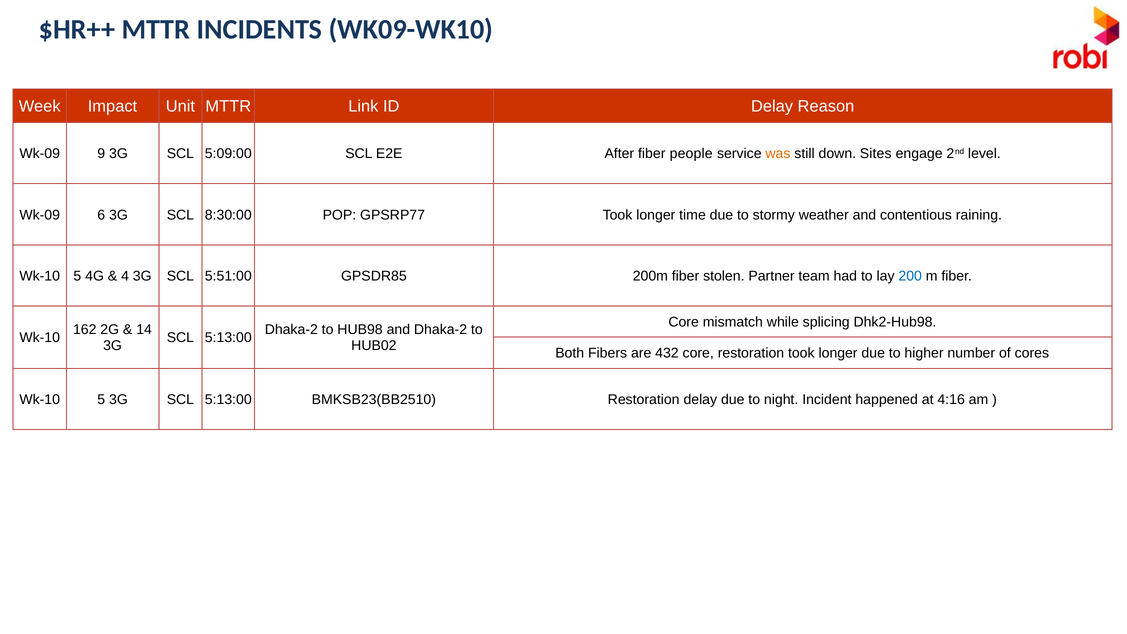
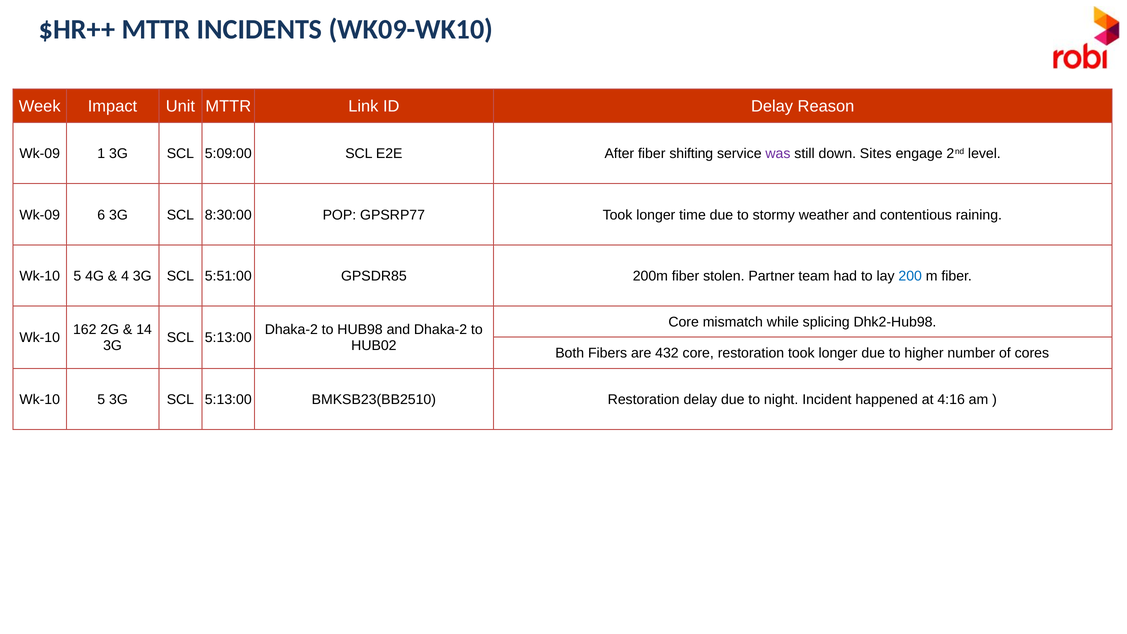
9: 9 -> 1
people: people -> shifting
was colour: orange -> purple
